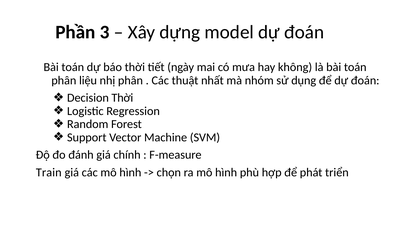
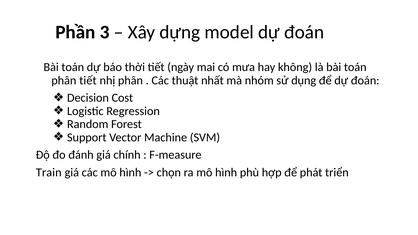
phân liệu: liệu -> tiết
Decision Thời: Thời -> Cost
